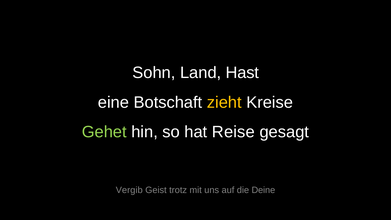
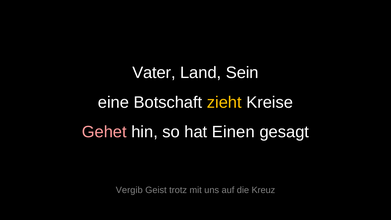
Sohn: Sohn -> Vater
Hast: Hast -> Sein
Gehet colour: light green -> pink
Reise: Reise -> Einen
Deine: Deine -> Kreuz
